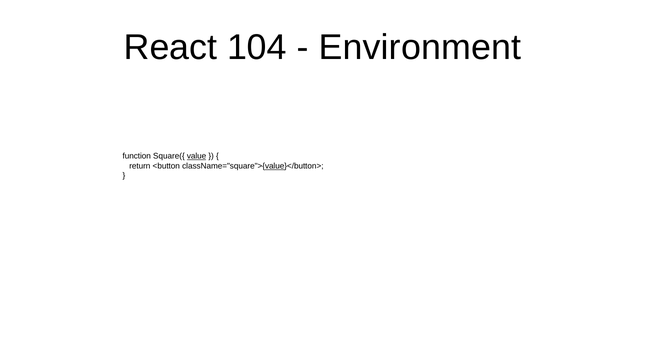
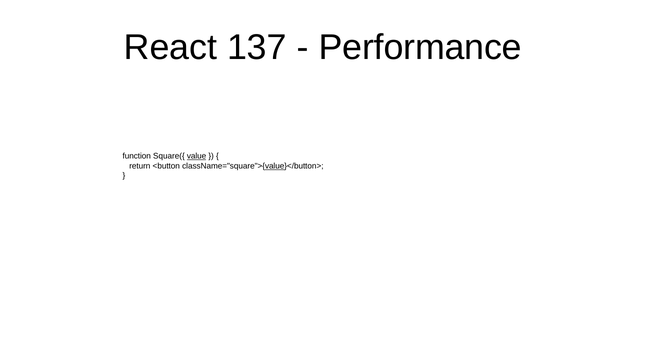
104: 104 -> 137
Environment: Environment -> Performance
